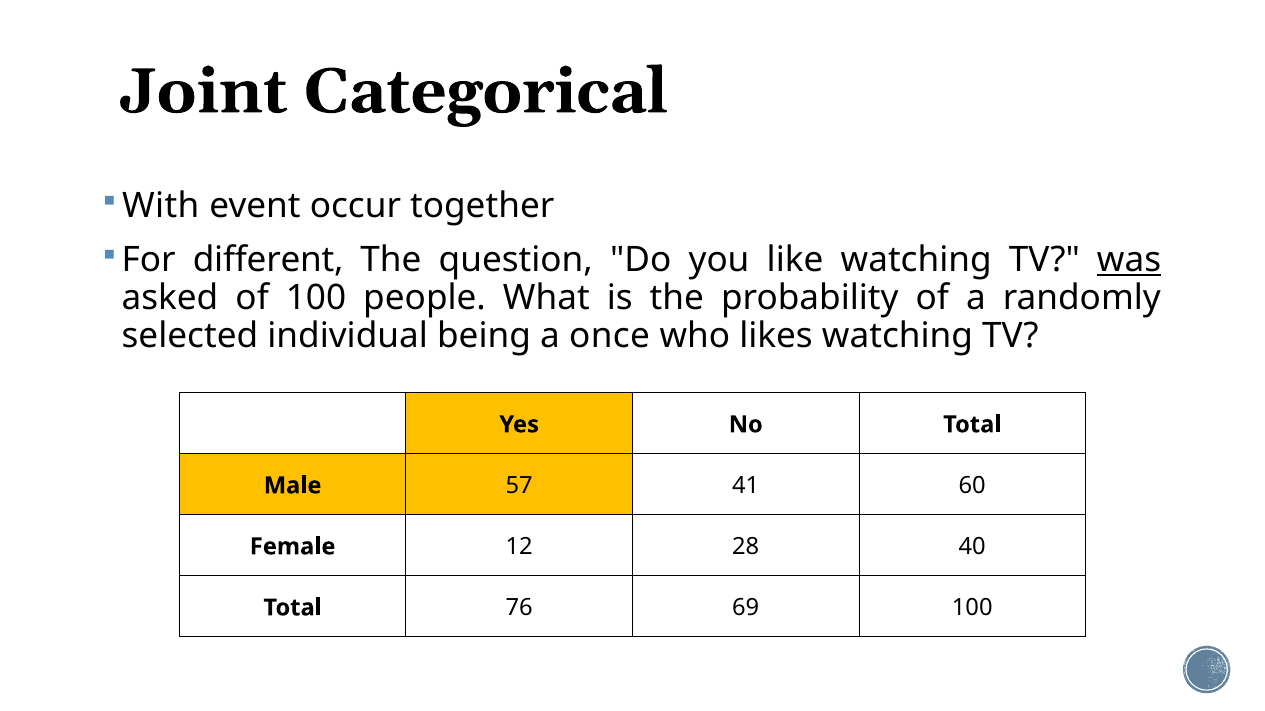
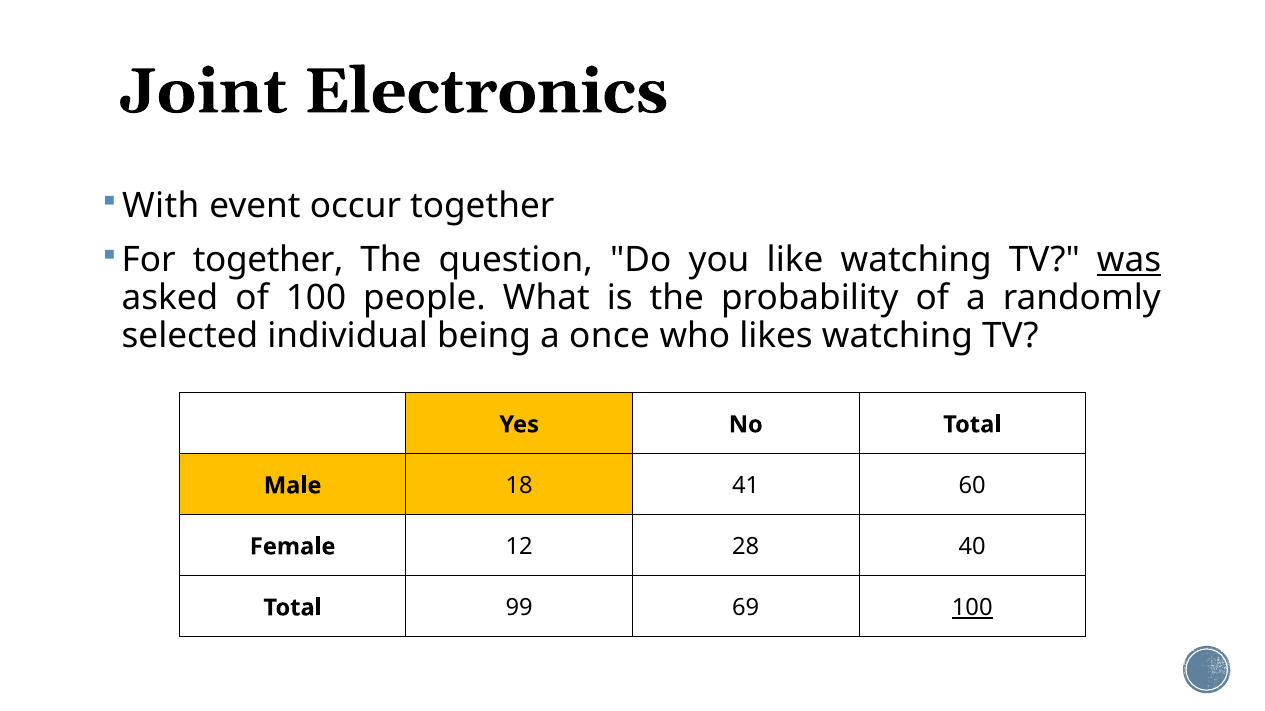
Categorical: Categorical -> Electronics
For different: different -> together
57: 57 -> 18
76: 76 -> 99
100 at (972, 608) underline: none -> present
